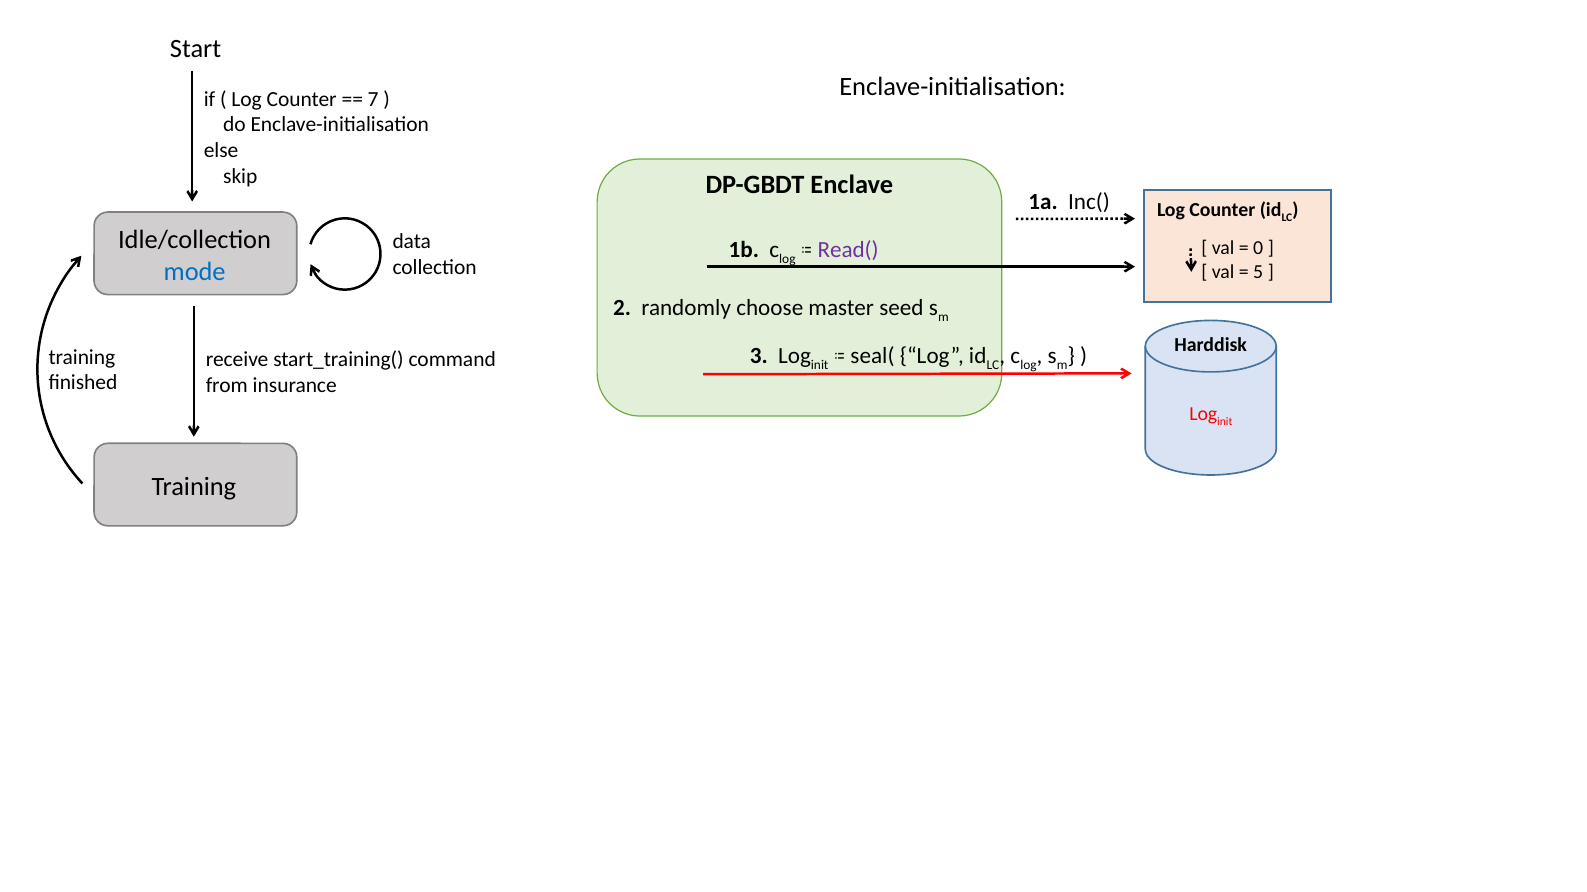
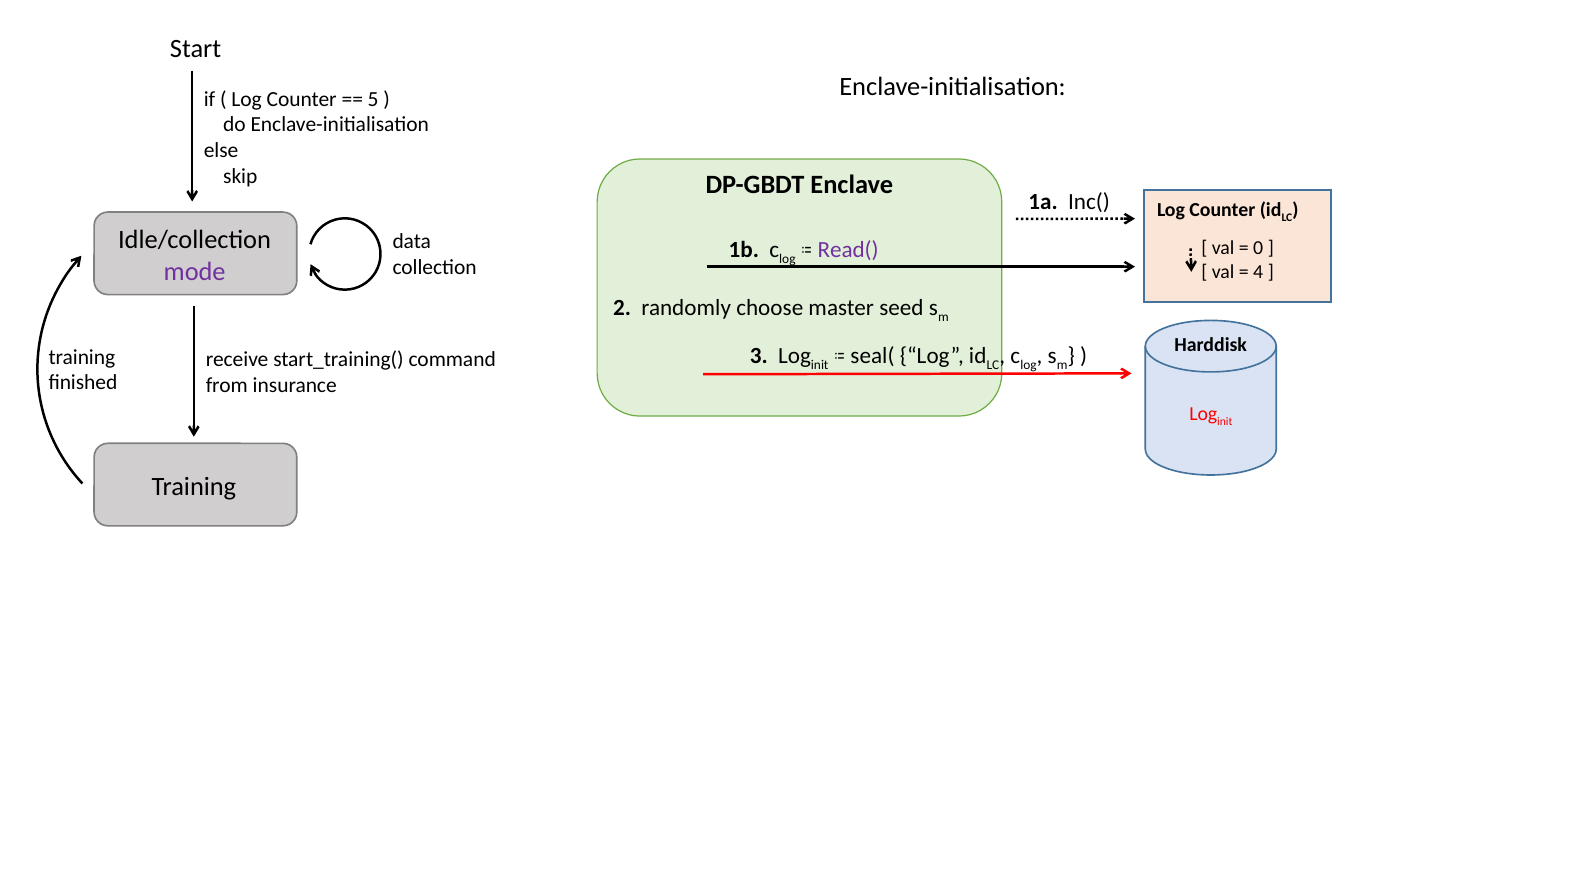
7: 7 -> 5
mode colour: blue -> purple
5: 5 -> 4
